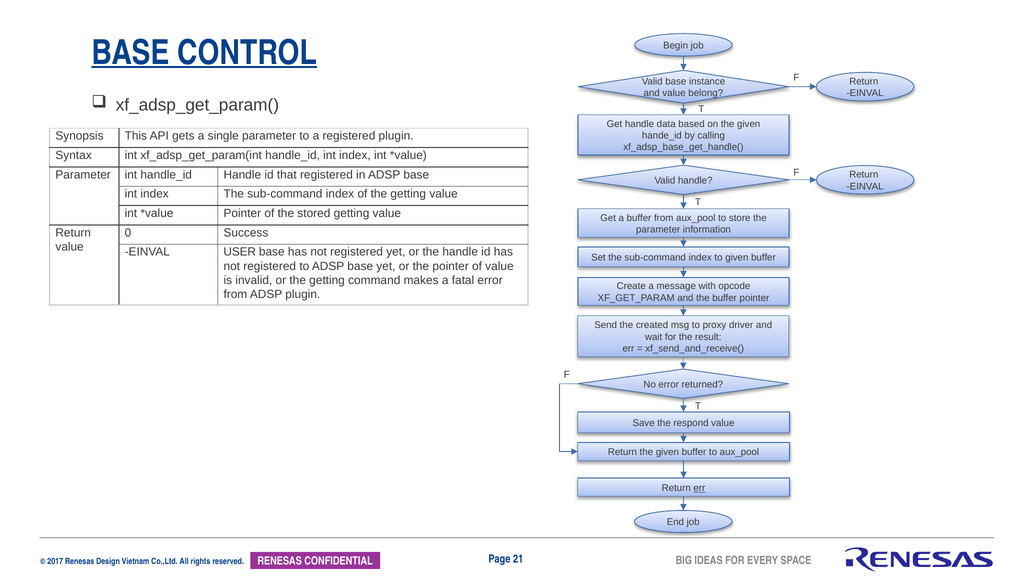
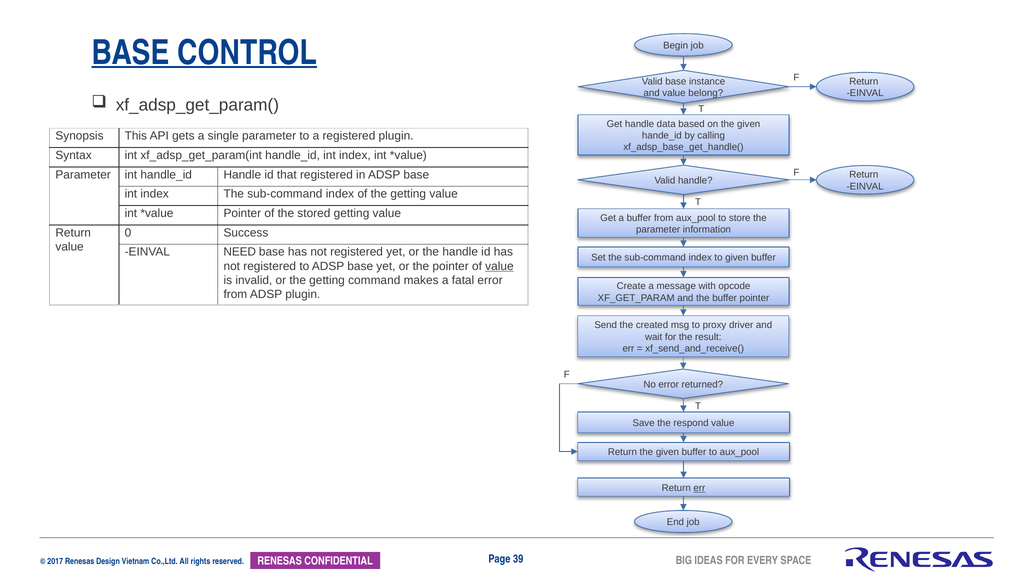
USER: USER -> NEED
value at (499, 266) underline: none -> present
21: 21 -> 39
